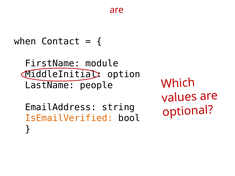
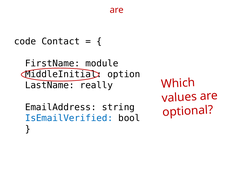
when: when -> code
people: people -> really
IsEmailVerified colour: orange -> blue
